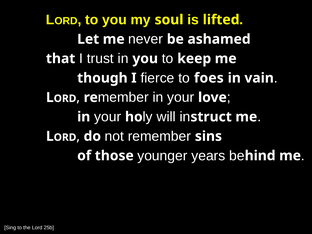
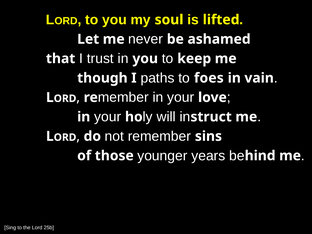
fierce: fierce -> paths
